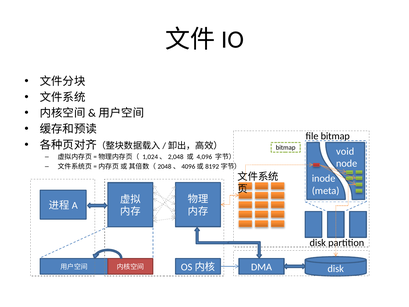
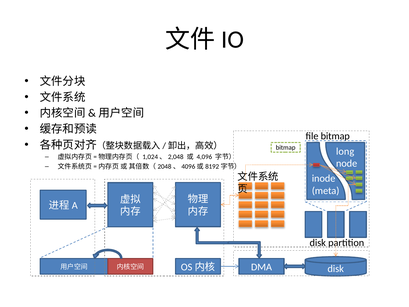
void: void -> long
